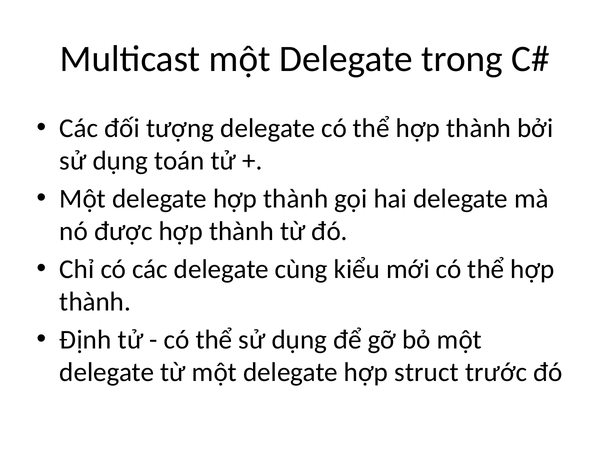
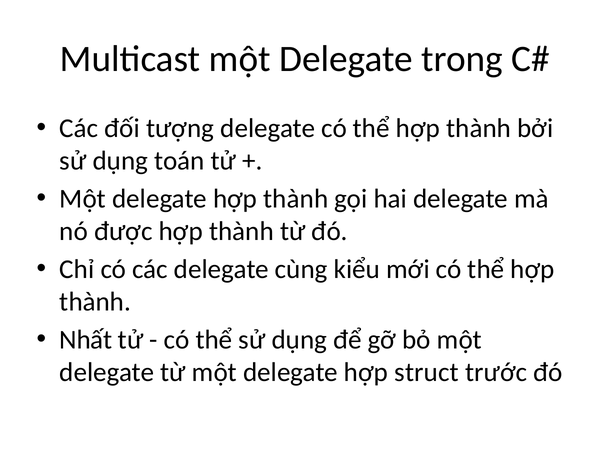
Định: Định -> Nhất
